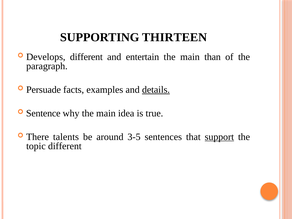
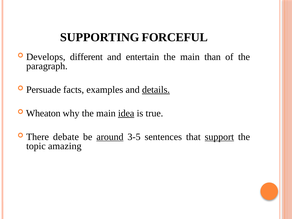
THIRTEEN: THIRTEEN -> FORCEFUL
Sentence: Sentence -> Wheaton
idea underline: none -> present
talents: talents -> debate
around underline: none -> present
topic different: different -> amazing
